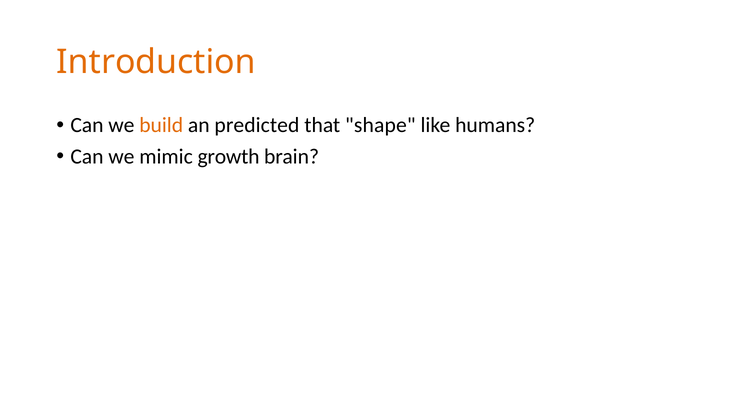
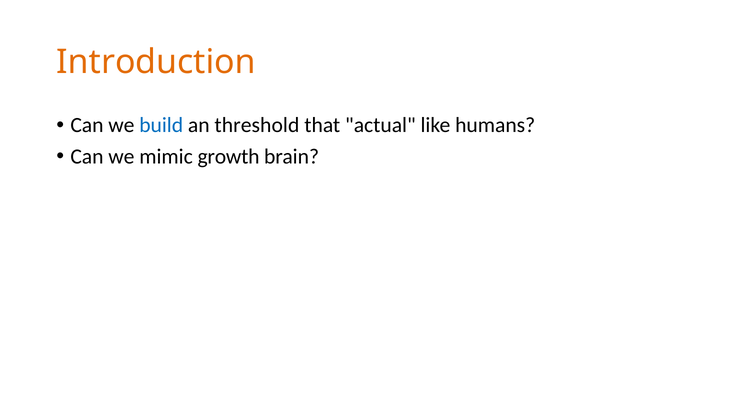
build colour: orange -> blue
predicted: predicted -> threshold
shape: shape -> actual
